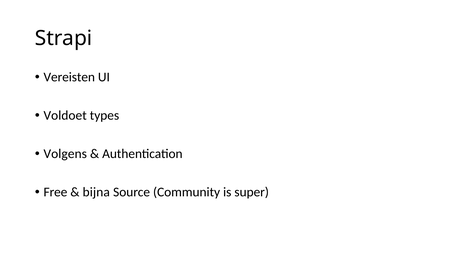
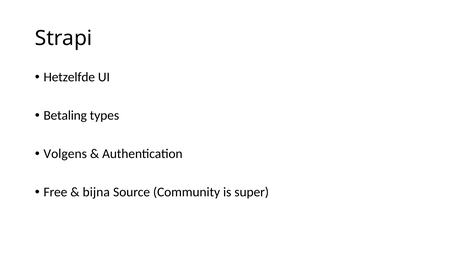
Vereisten: Vereisten -> Hetzelfde
Voldoet: Voldoet -> Betaling
